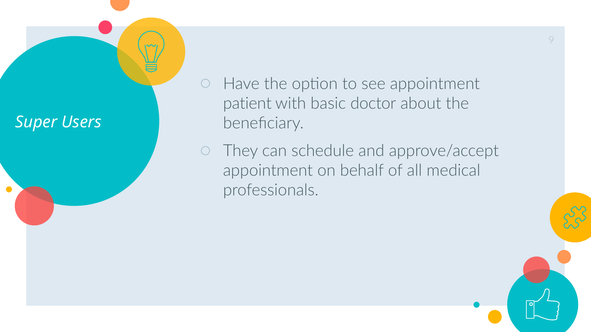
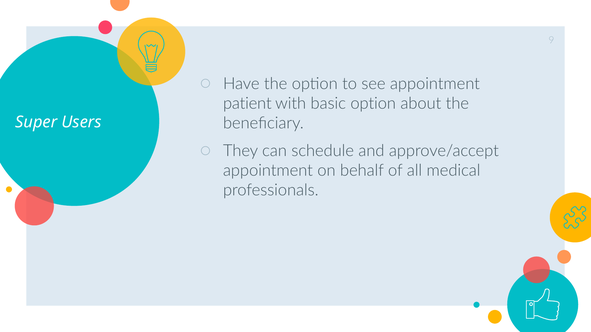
basic doctor: doctor -> option
